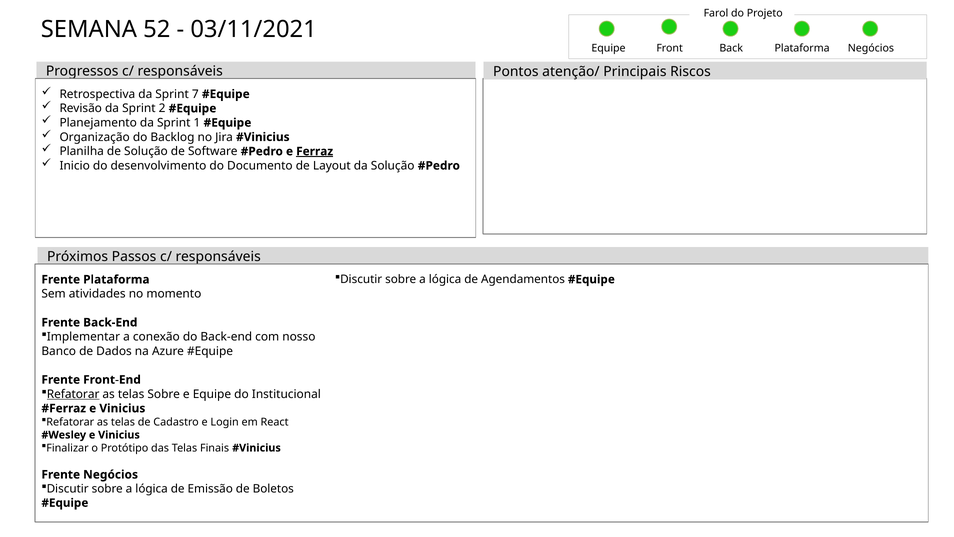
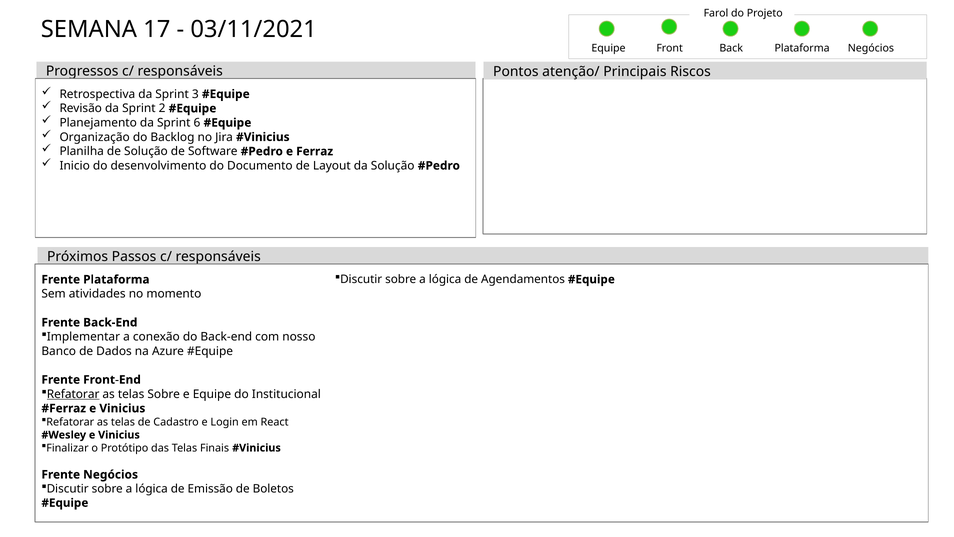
52: 52 -> 17
7: 7 -> 3
1: 1 -> 6
Ferraz underline: present -> none
